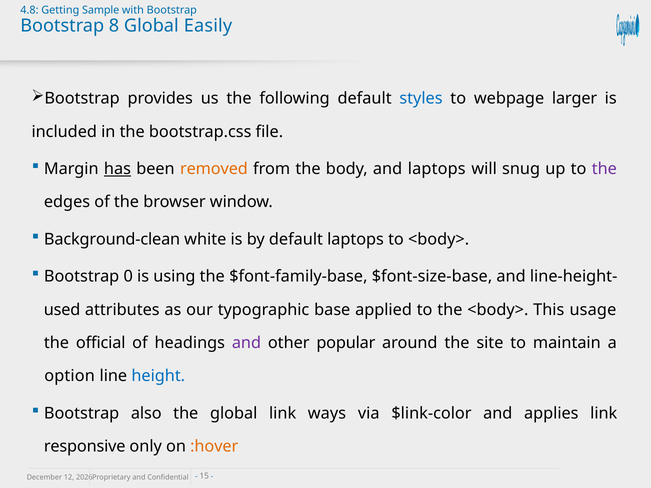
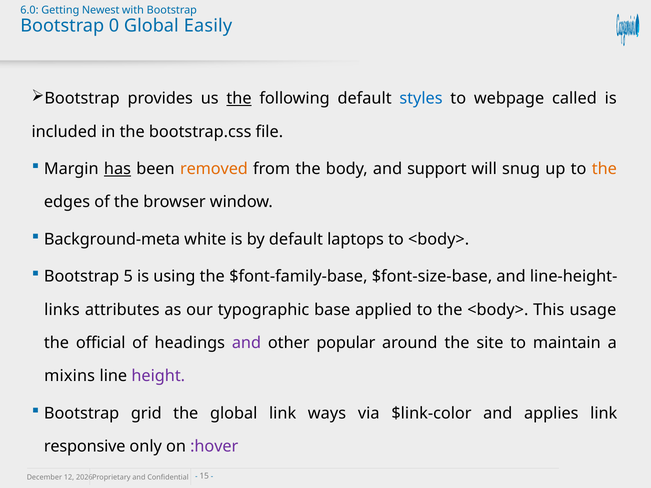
4.8: 4.8 -> 6.0
Sample: Sample -> Newest
8: 8 -> 0
the at (239, 99) underline: none -> present
larger: larger -> called
and laptops: laptops -> support
the at (604, 169) colour: purple -> orange
Background-clean: Background-clean -> Background-meta
0: 0 -> 5
used: used -> links
option: option -> mixins
height colour: blue -> purple
also: also -> grid
:hover colour: orange -> purple
